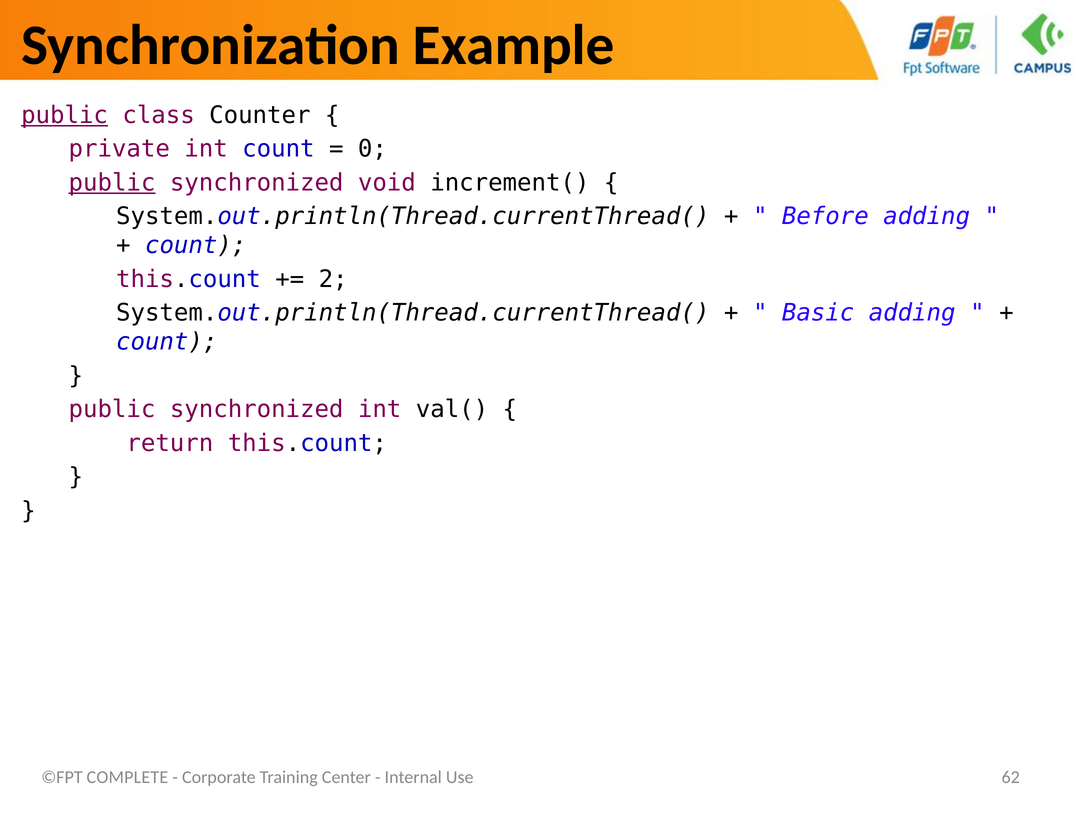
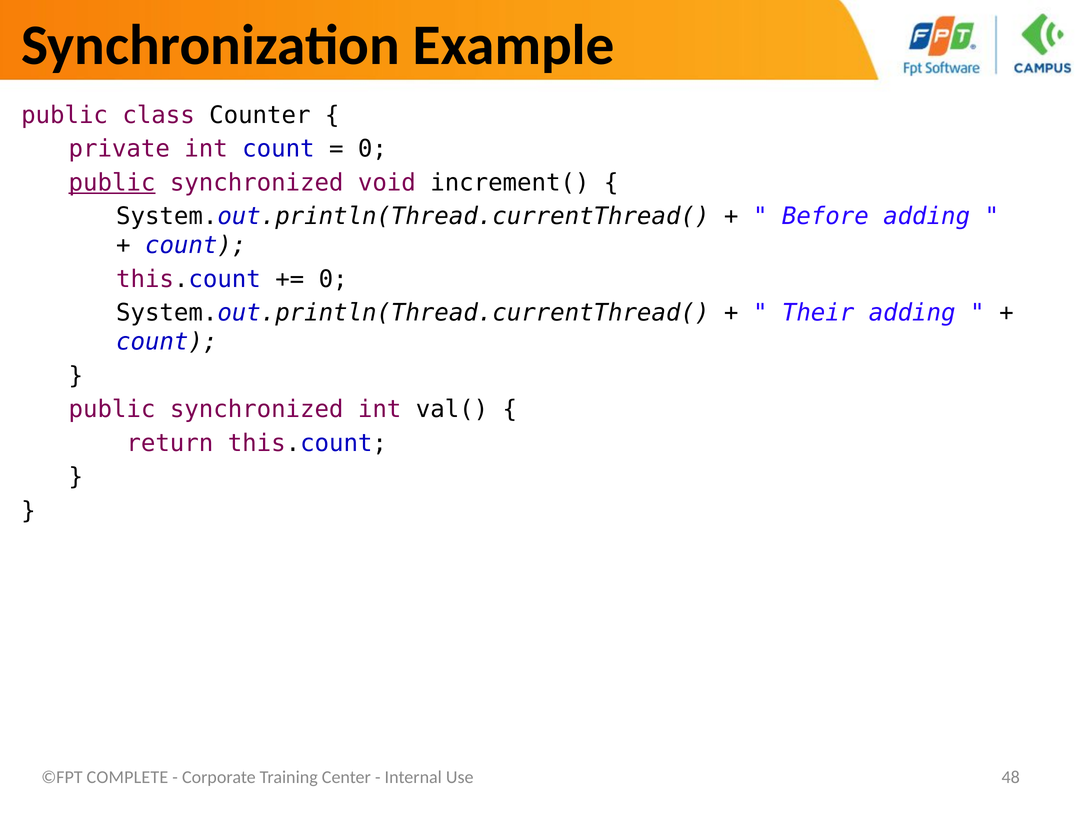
public at (65, 115) underline: present -> none
2 at (333, 279): 2 -> 0
Basic: Basic -> Their
62: 62 -> 48
